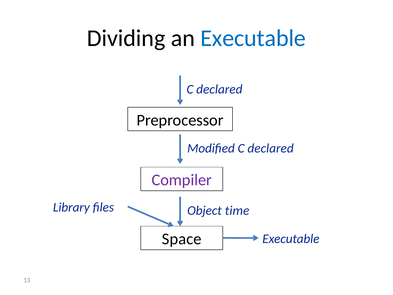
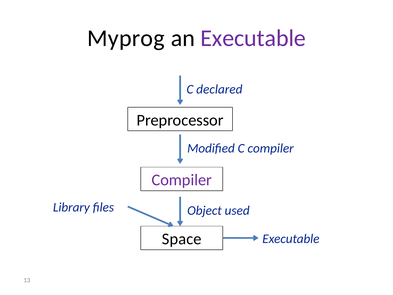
Dividing: Dividing -> Myprog
Executable at (253, 38) colour: blue -> purple
Modified C declared: declared -> compiler
time: time -> used
